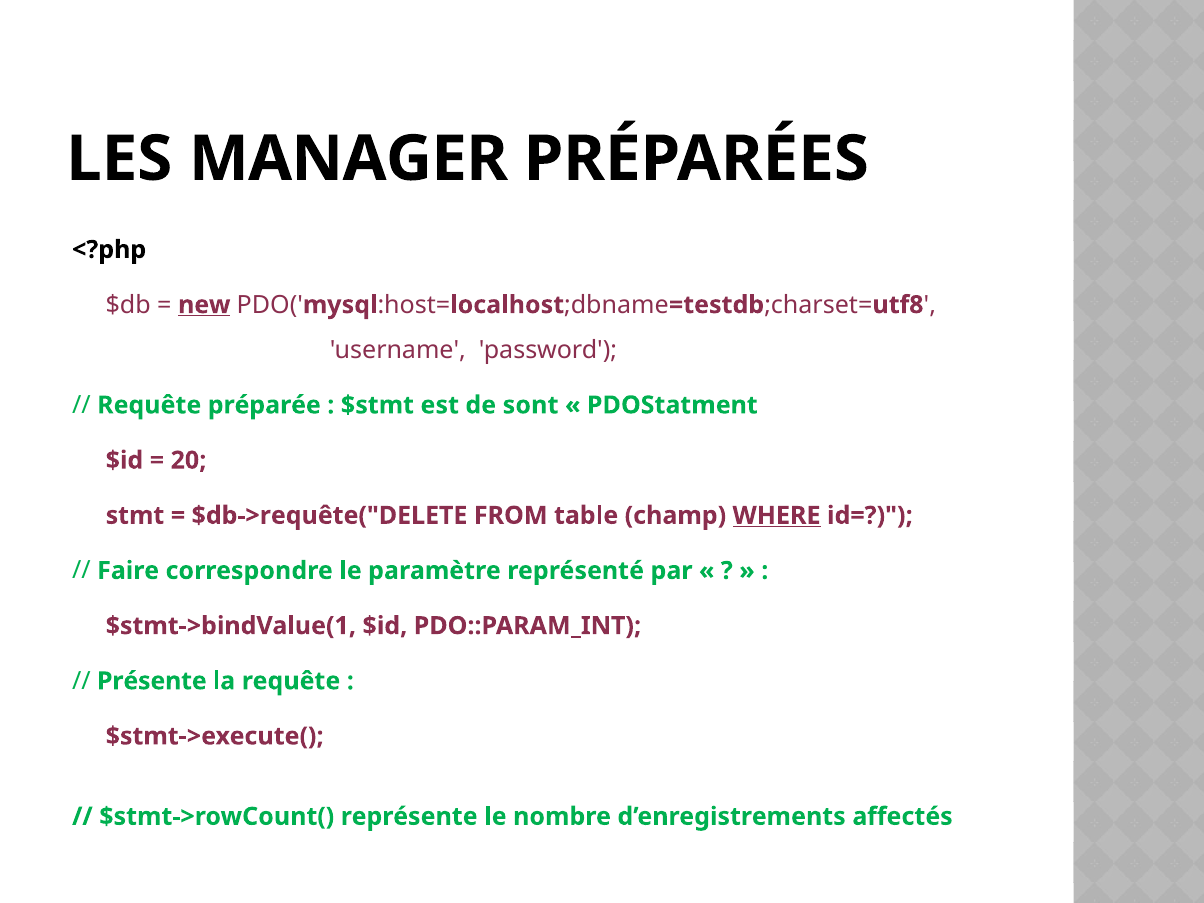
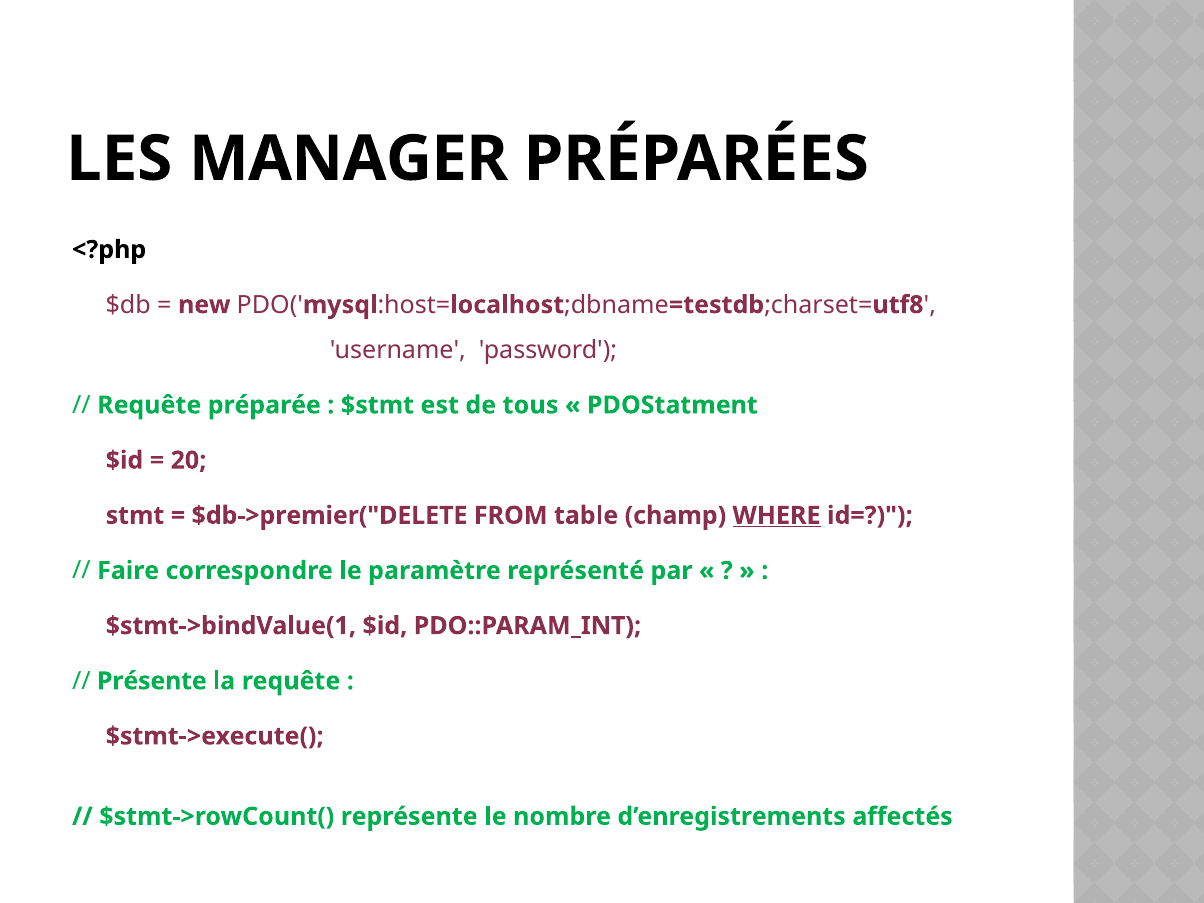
new underline: present -> none
sont: sont -> tous
$db->requête("DELETE: $db->requête("DELETE -> $db->premier("DELETE
